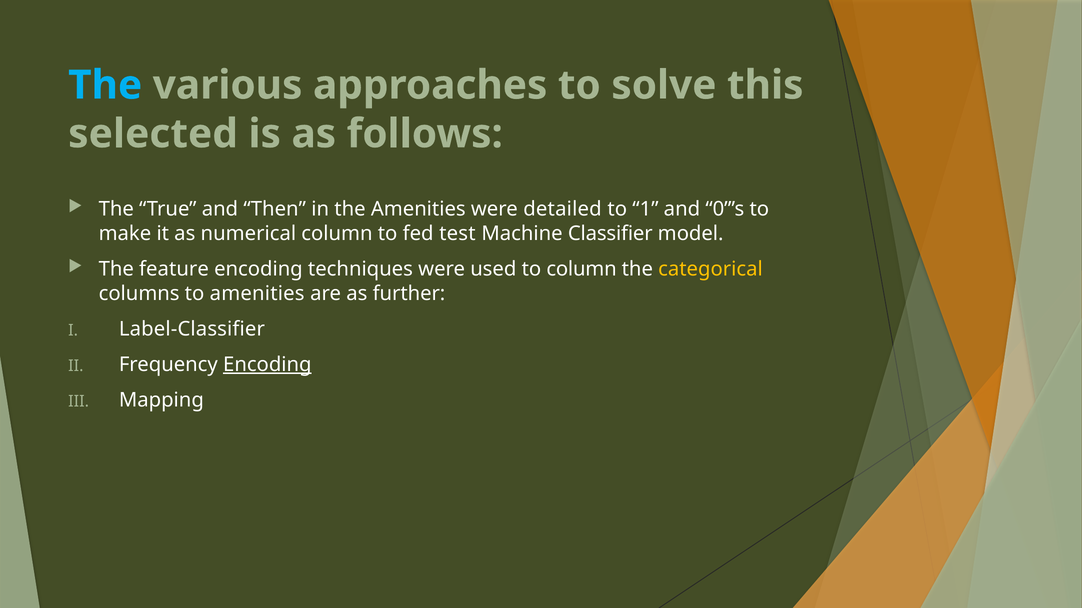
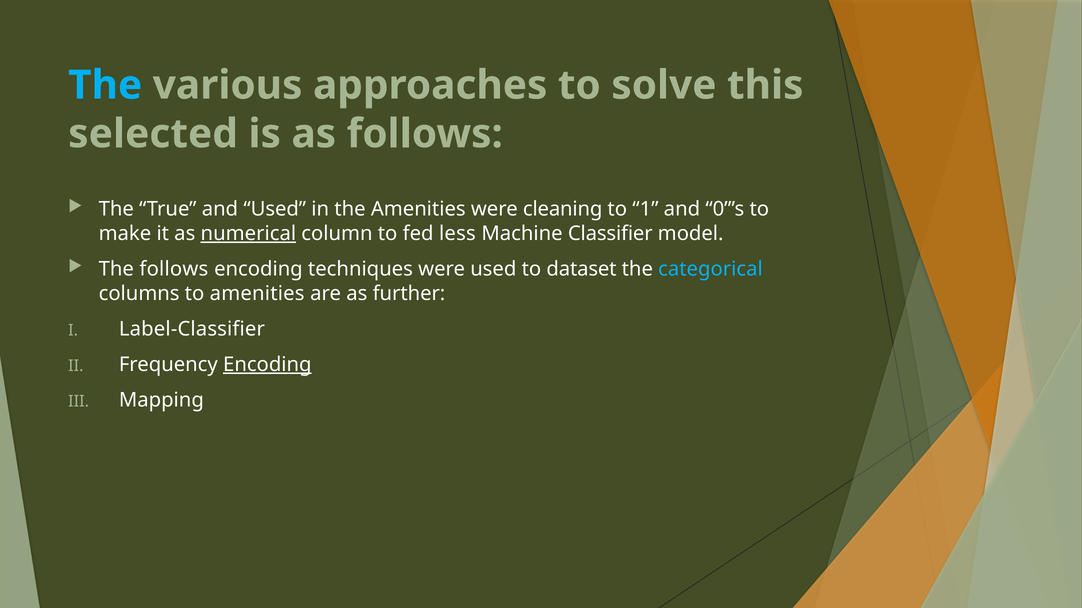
and Then: Then -> Used
detailed: detailed -> cleaning
numerical underline: none -> present
test: test -> less
The feature: feature -> follows
to column: column -> dataset
categorical colour: yellow -> light blue
